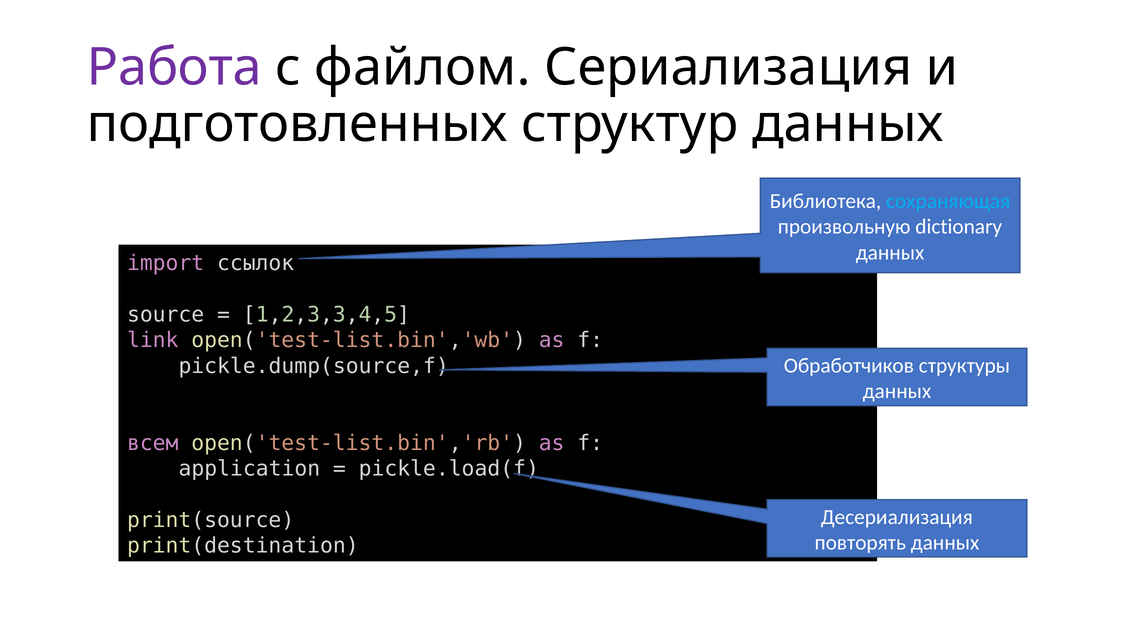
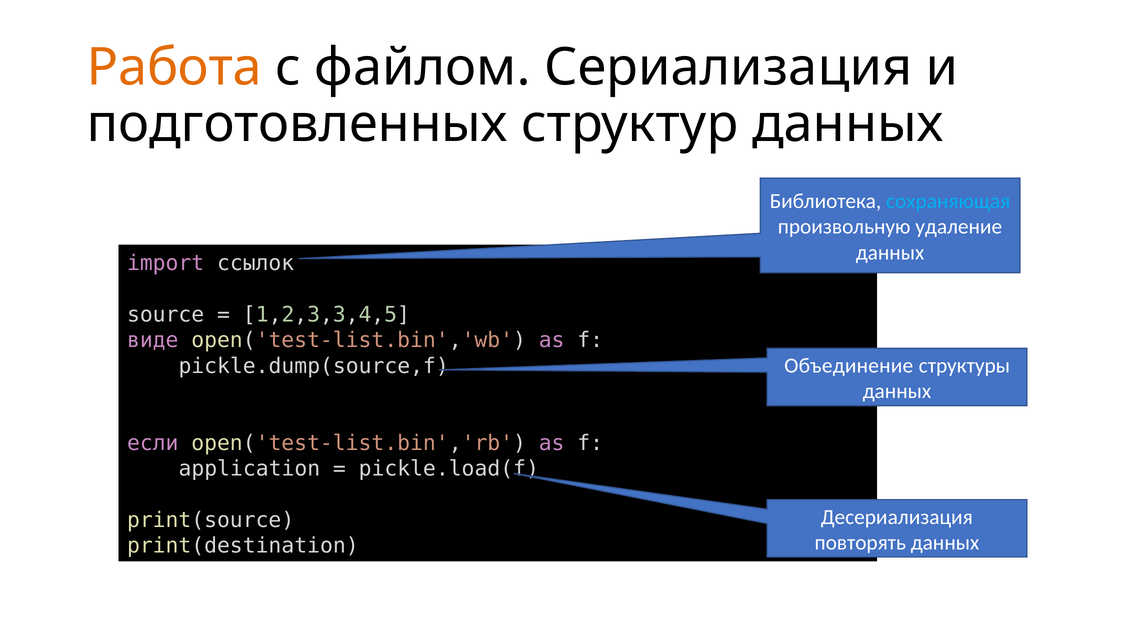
Работа colour: purple -> orange
dictionary: dictionary -> удаление
link: link -> виде
Обработчиков: Обработчиков -> Объединение
всем: всем -> если
